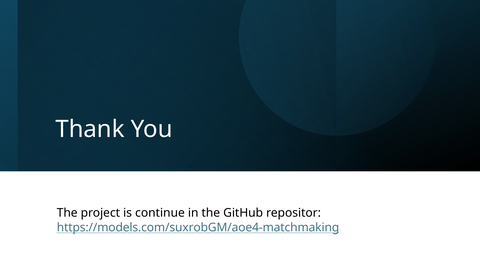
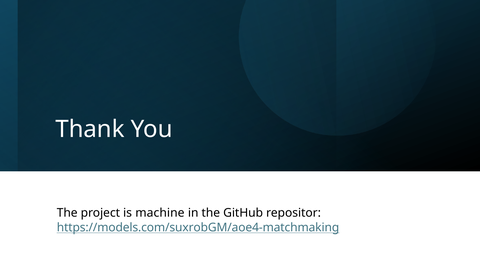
continue: continue -> machine
